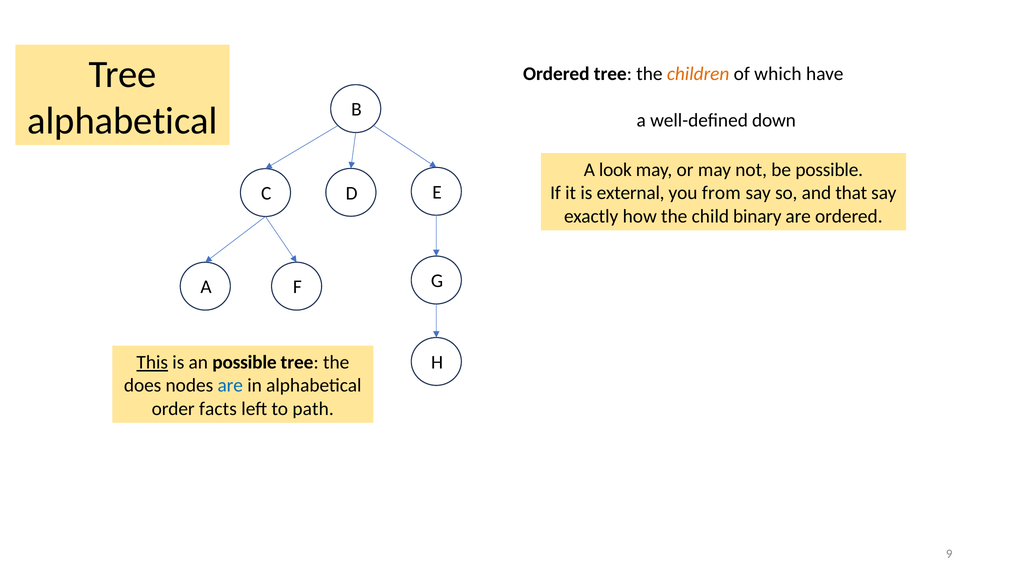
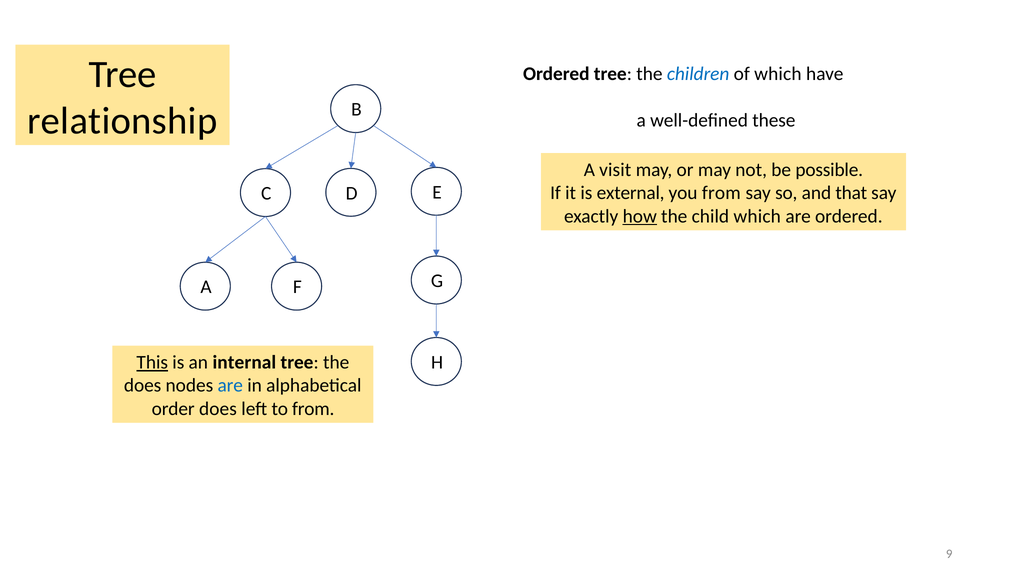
children colour: orange -> blue
alphabetical at (122, 121): alphabetical -> relationship
down: down -> these
look: look -> visit
how underline: none -> present
child binary: binary -> which
an possible: possible -> internal
order facts: facts -> does
to path: path -> from
